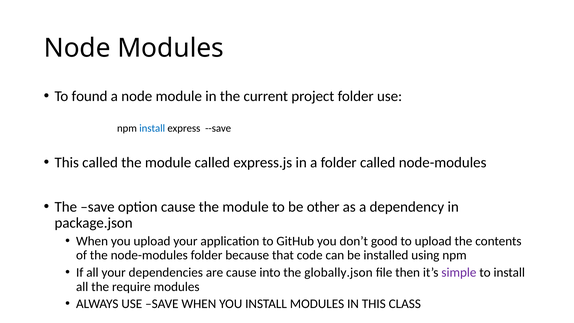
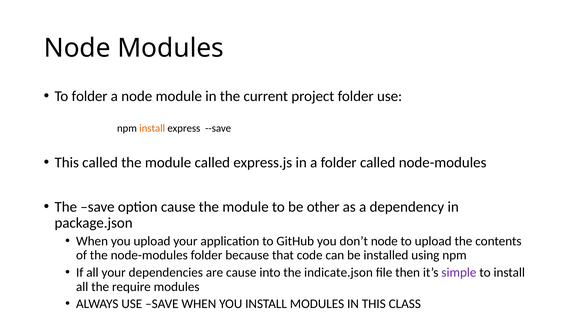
To found: found -> folder
install at (152, 128) colour: blue -> orange
don’t good: good -> node
globally.json: globally.json -> indicate.json
